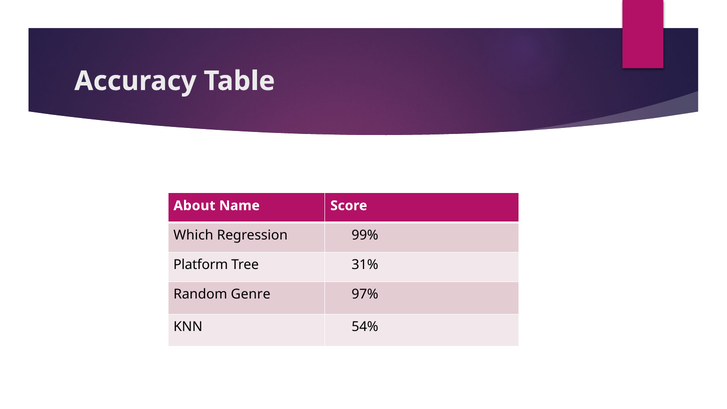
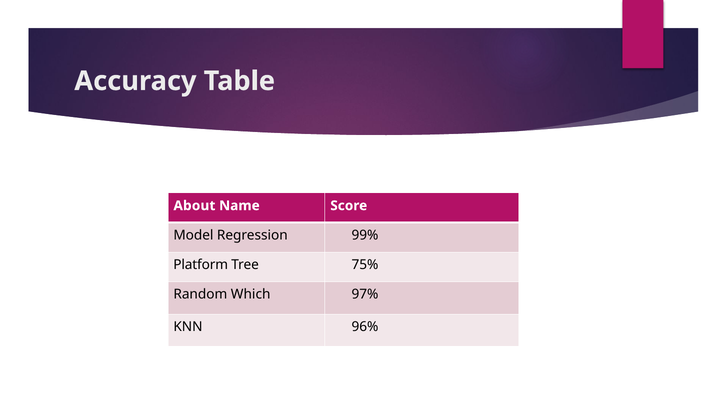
Which: Which -> Model
31%: 31% -> 75%
Genre: Genre -> Which
54%: 54% -> 96%
